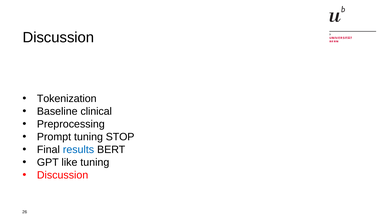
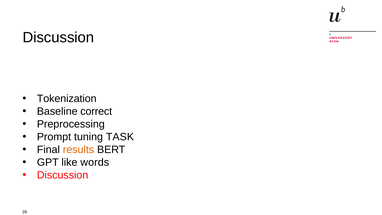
clinical: clinical -> correct
STOP: STOP -> TASK
results colour: blue -> orange
like tuning: tuning -> words
